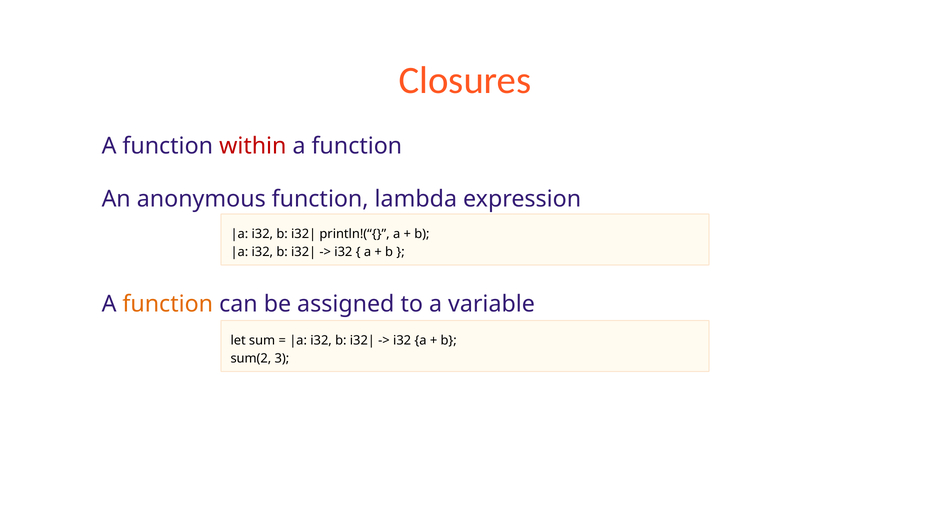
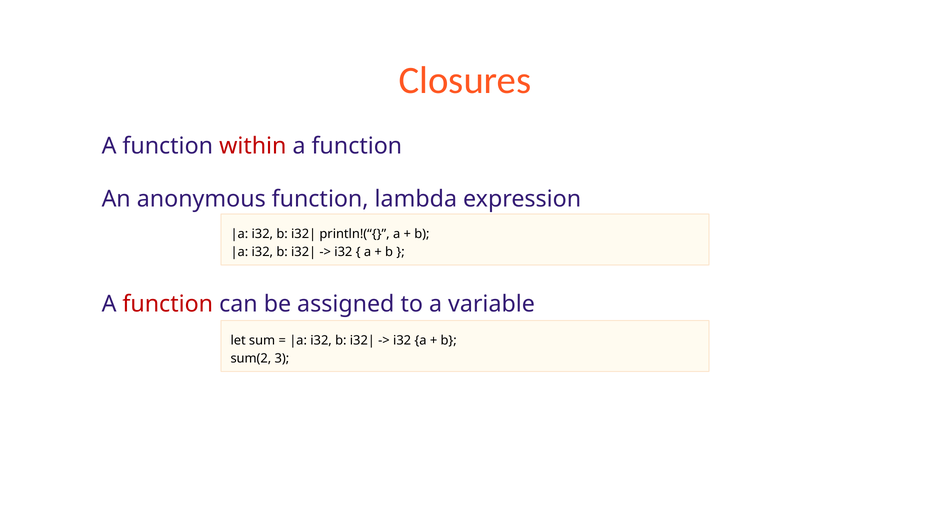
function at (168, 304) colour: orange -> red
